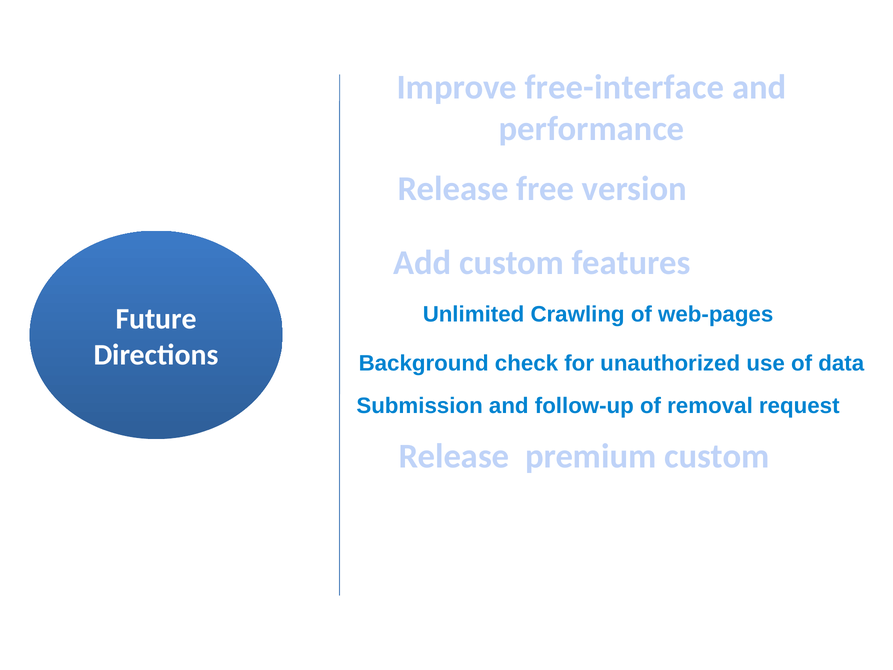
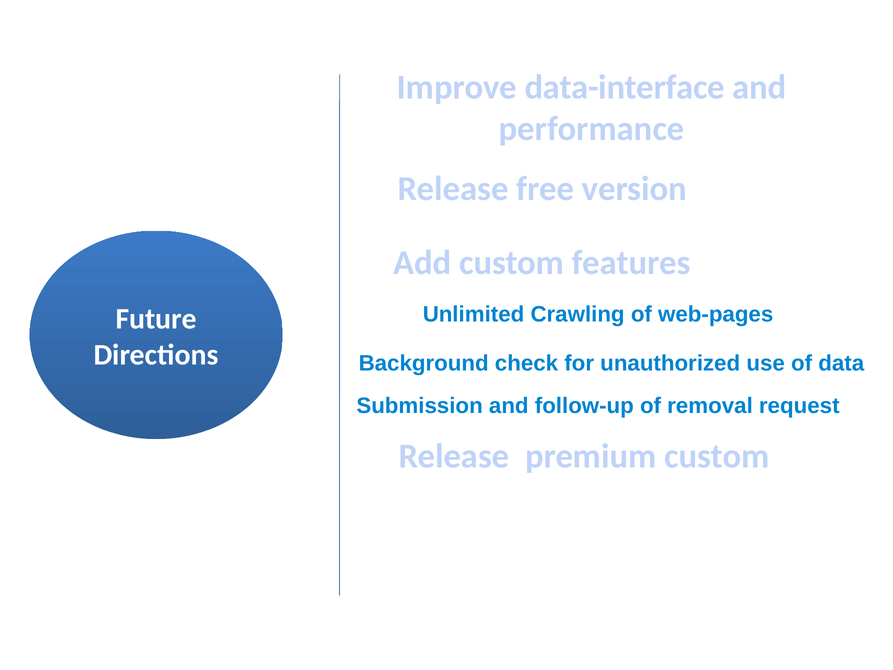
free-interface: free-interface -> data-interface
